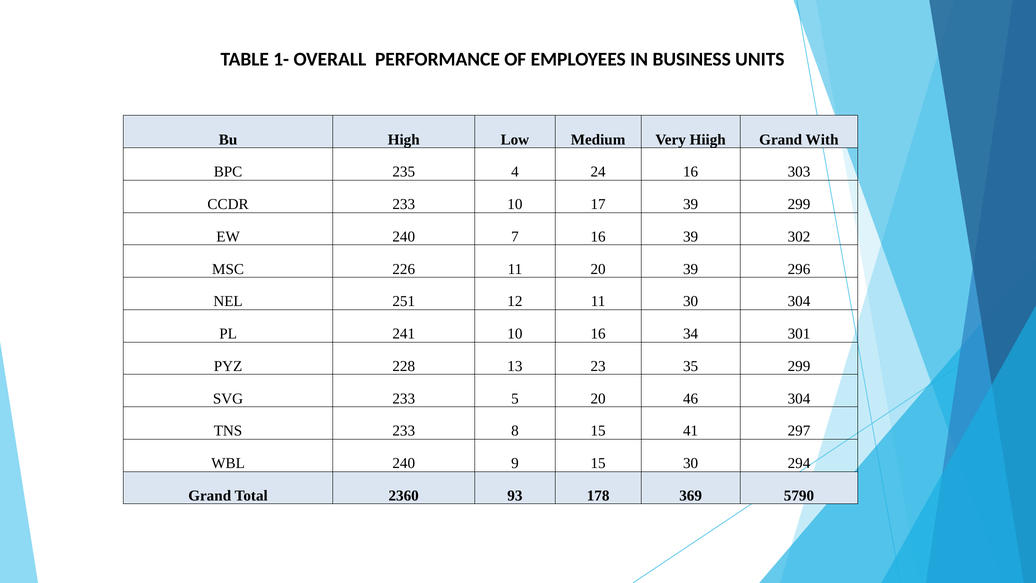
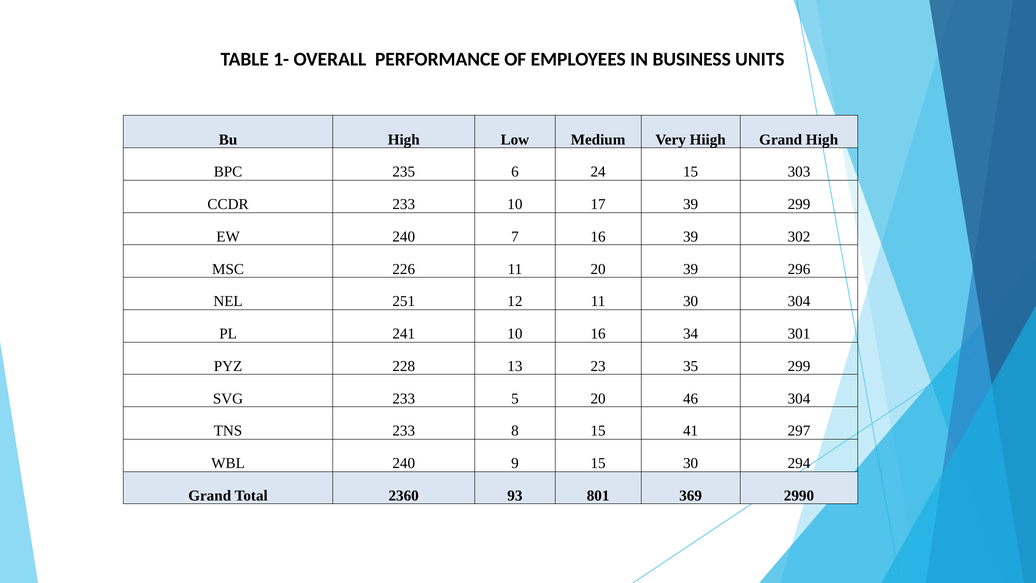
Grand With: With -> High
4: 4 -> 6
24 16: 16 -> 15
178: 178 -> 801
5790: 5790 -> 2990
